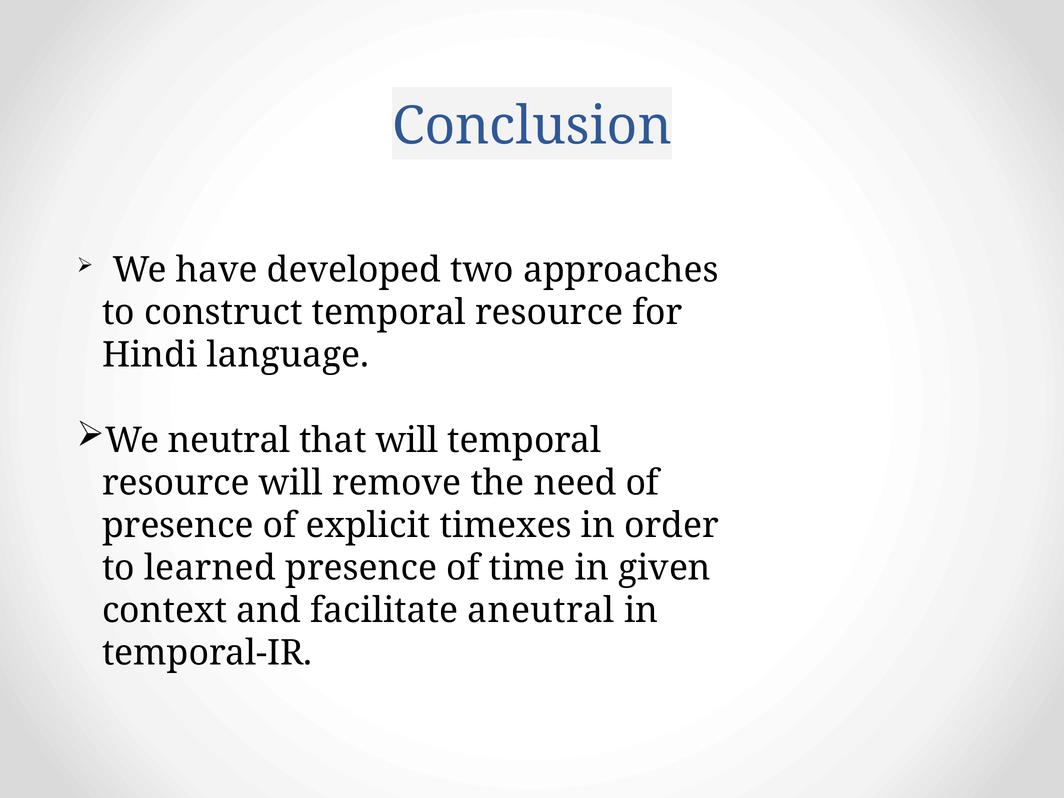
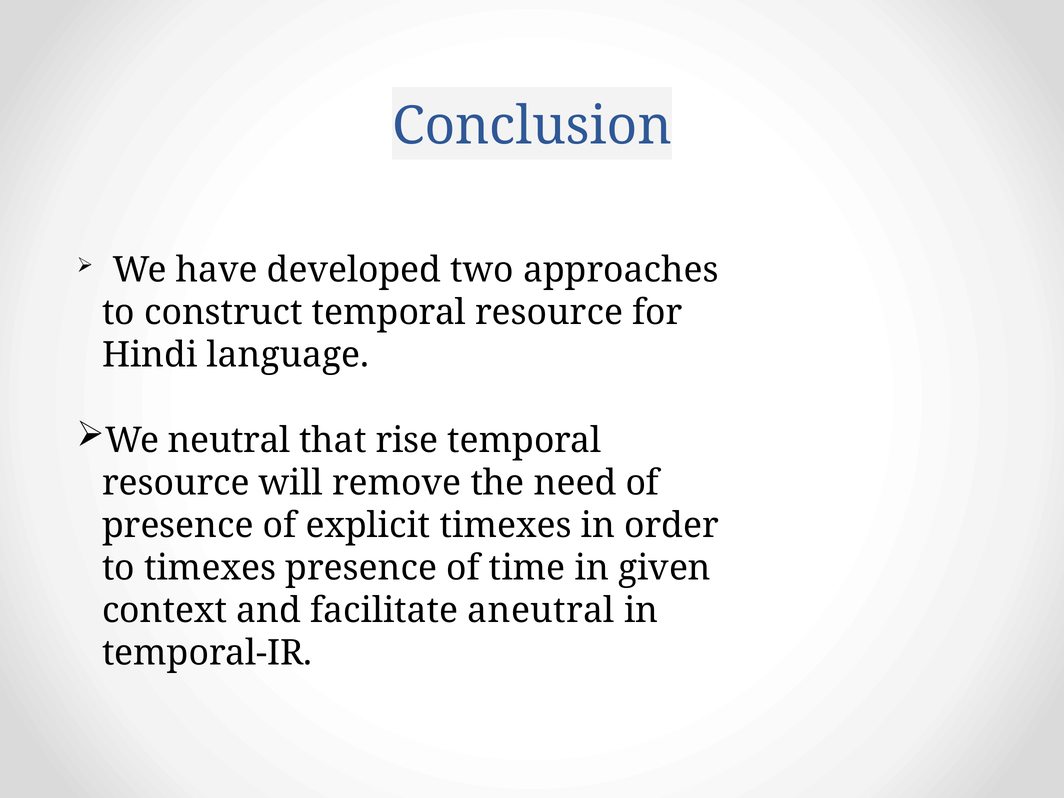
that will: will -> rise
to learned: learned -> timexes
